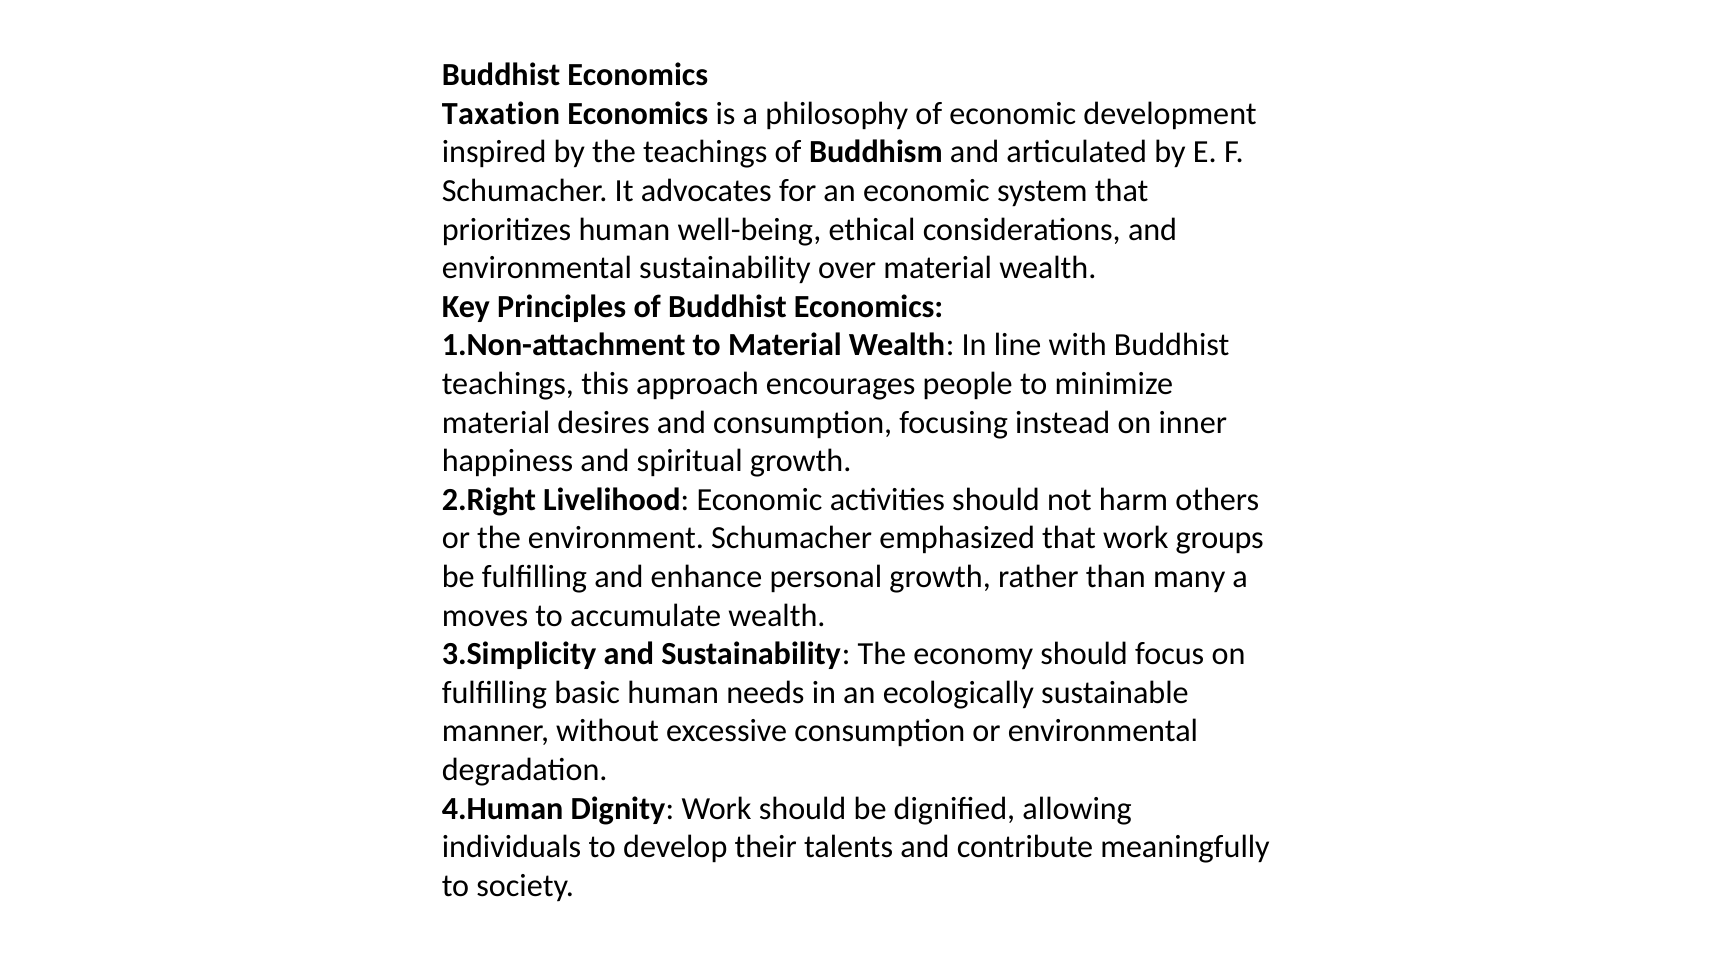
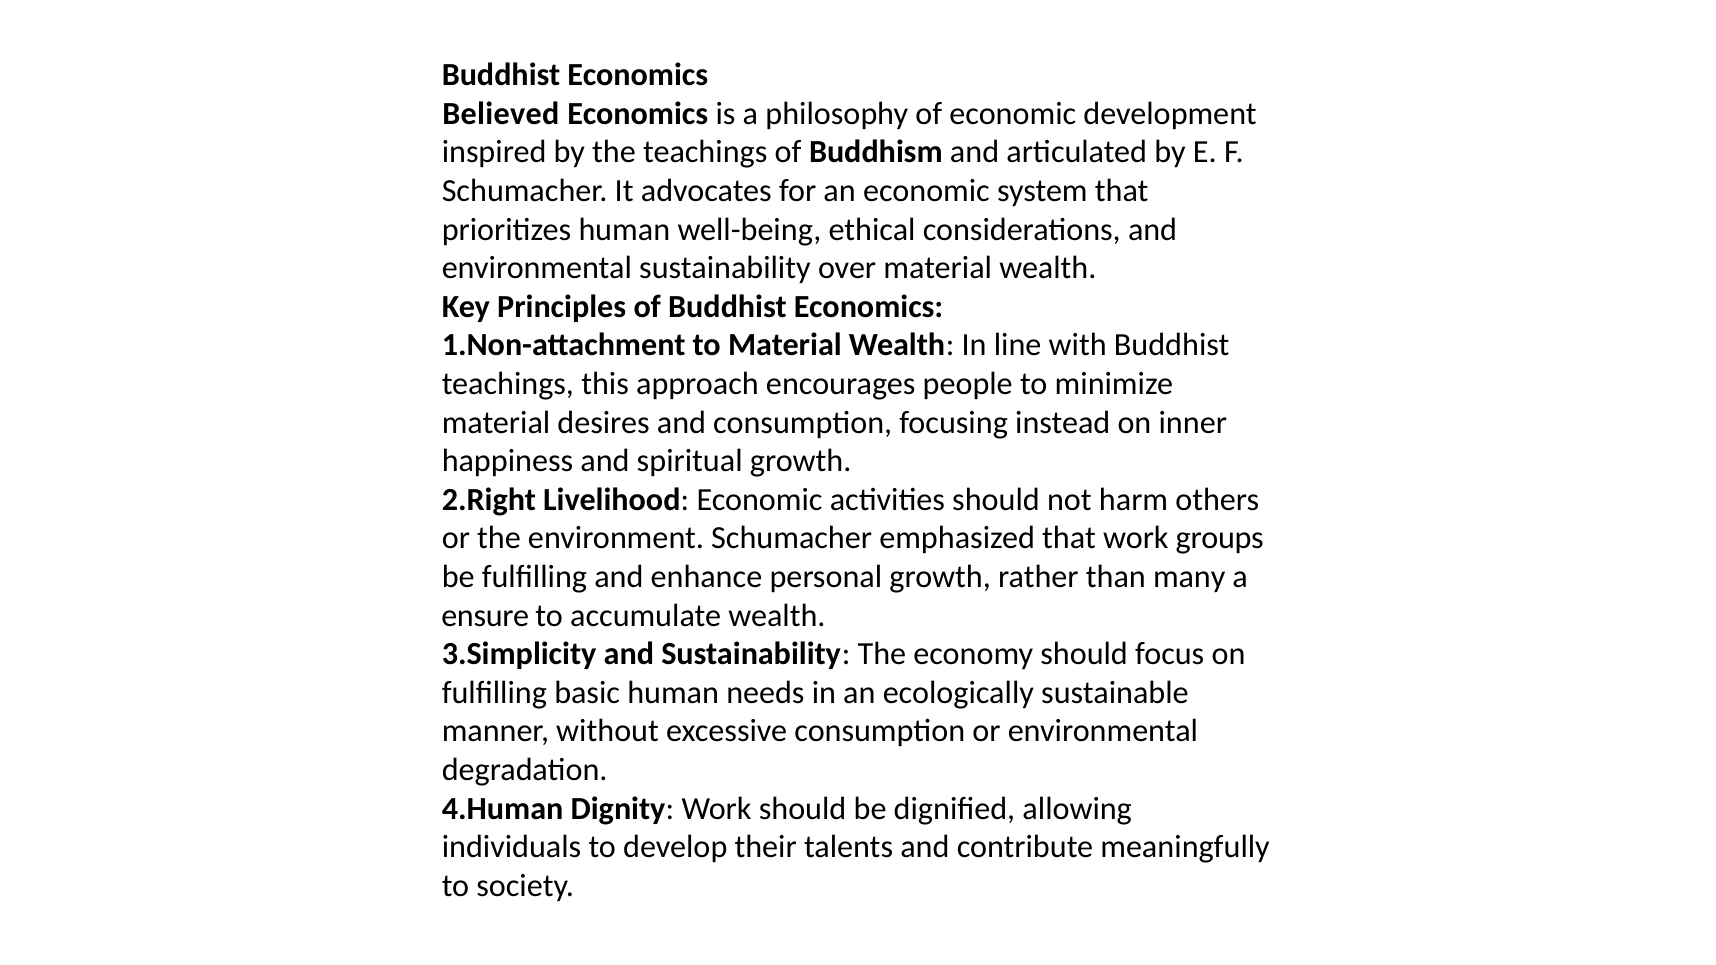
Taxation: Taxation -> Believed
moves: moves -> ensure
